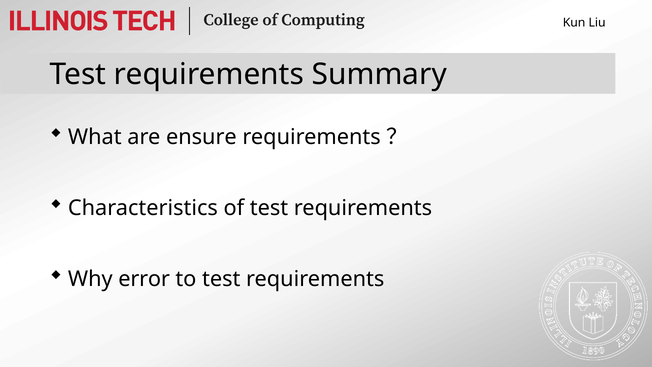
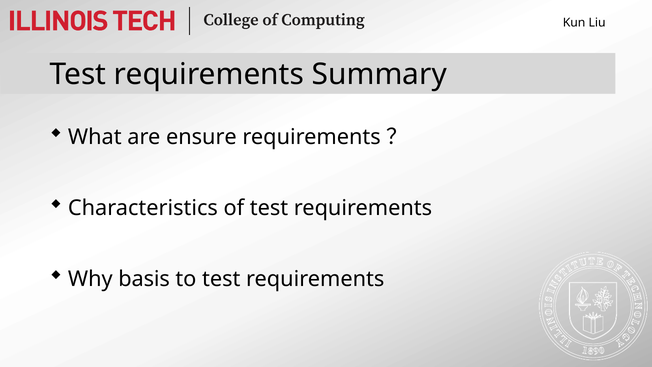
error: error -> basis
